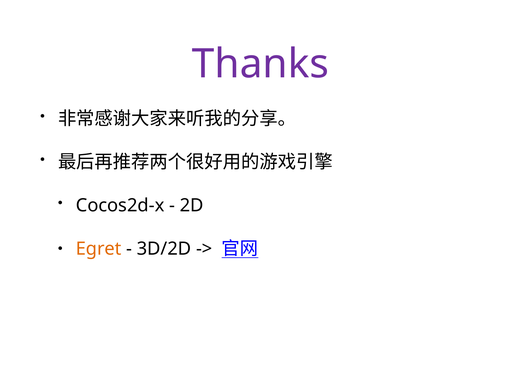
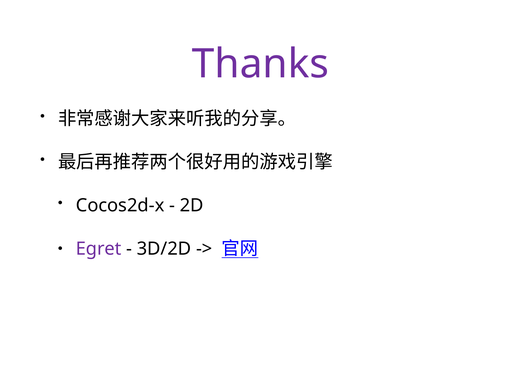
Egret colour: orange -> purple
